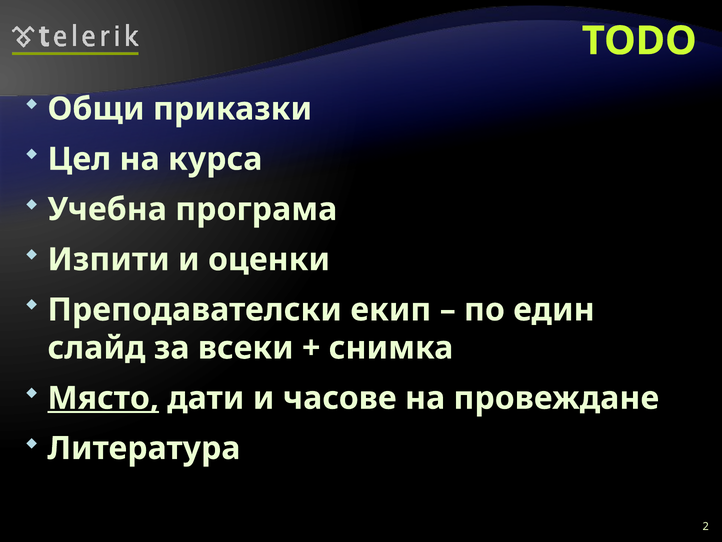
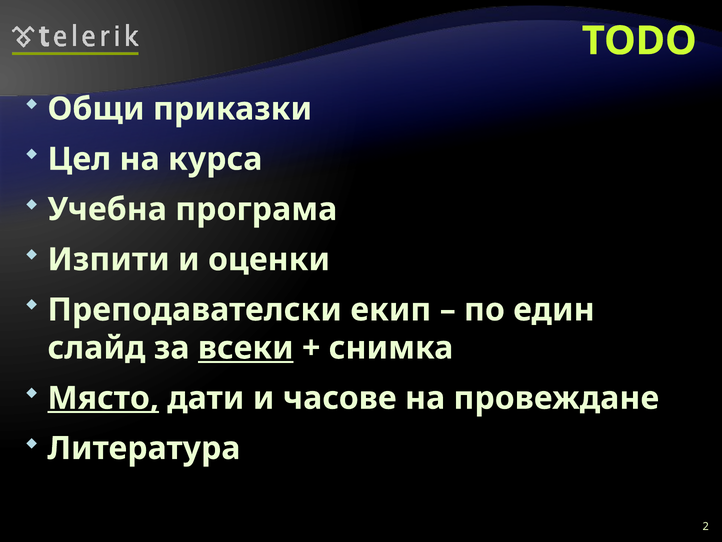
всеки underline: none -> present
